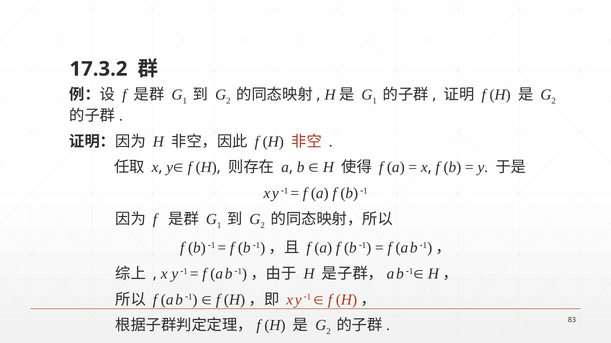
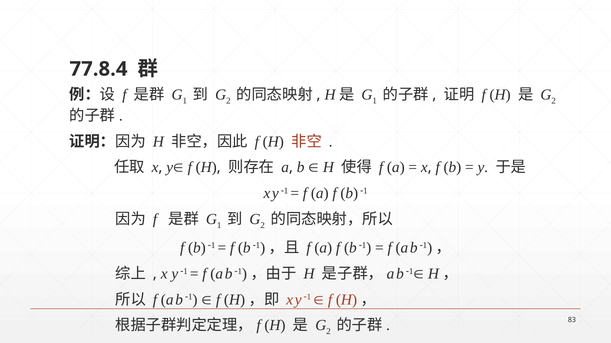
17.3.2: 17.3.2 -> 77.8.4
